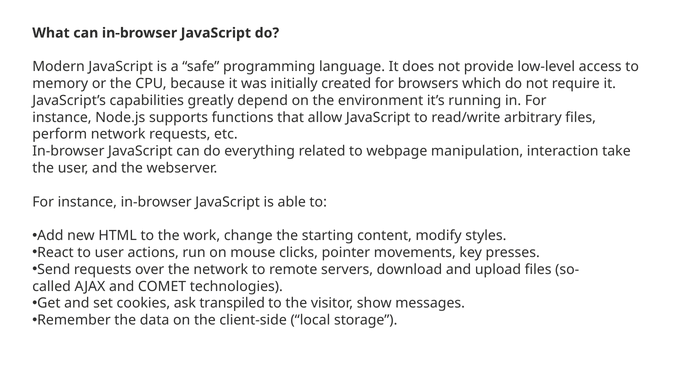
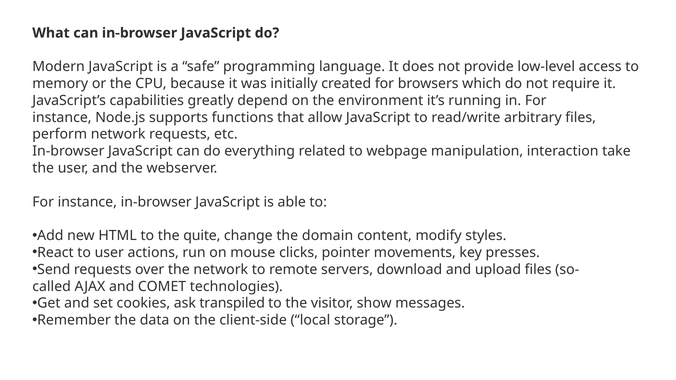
work: work -> quite
starting: starting -> domain
